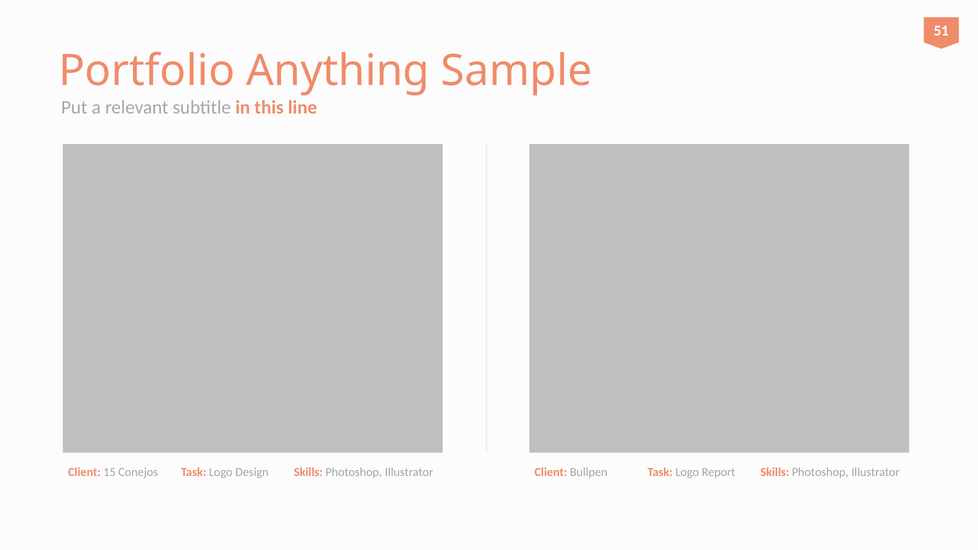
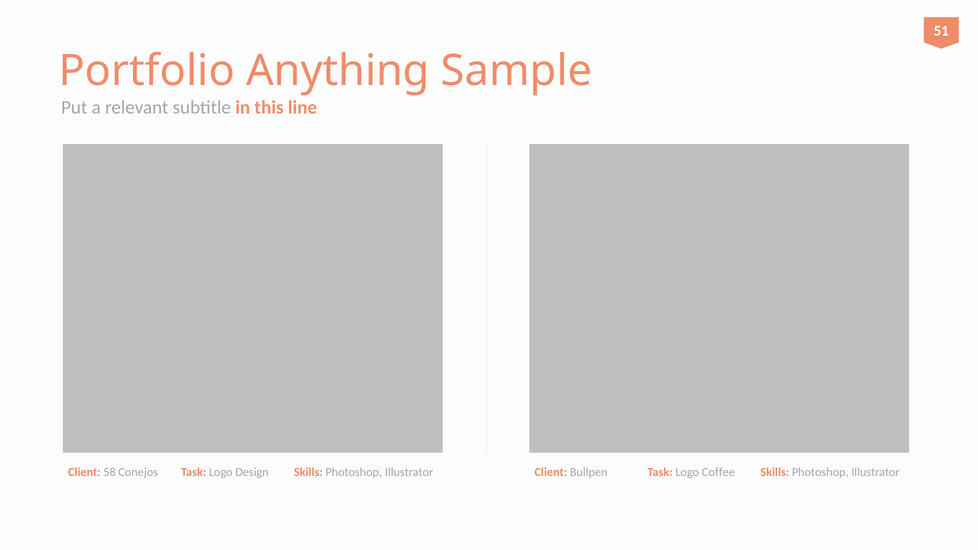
15: 15 -> 58
Report: Report -> Coffee
